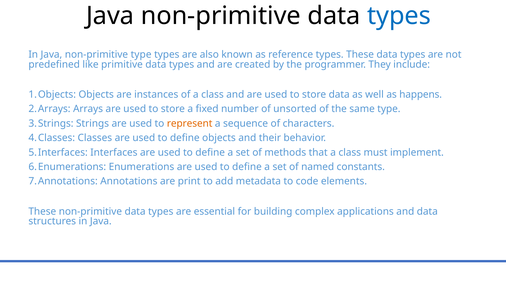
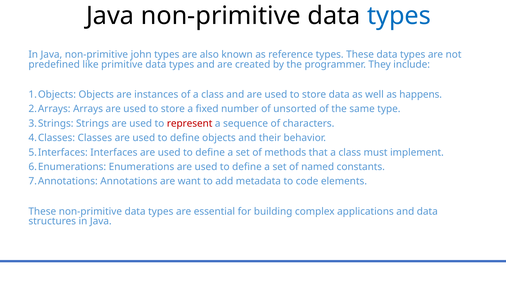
non-primitive type: type -> john
represent colour: orange -> red
print: print -> want
